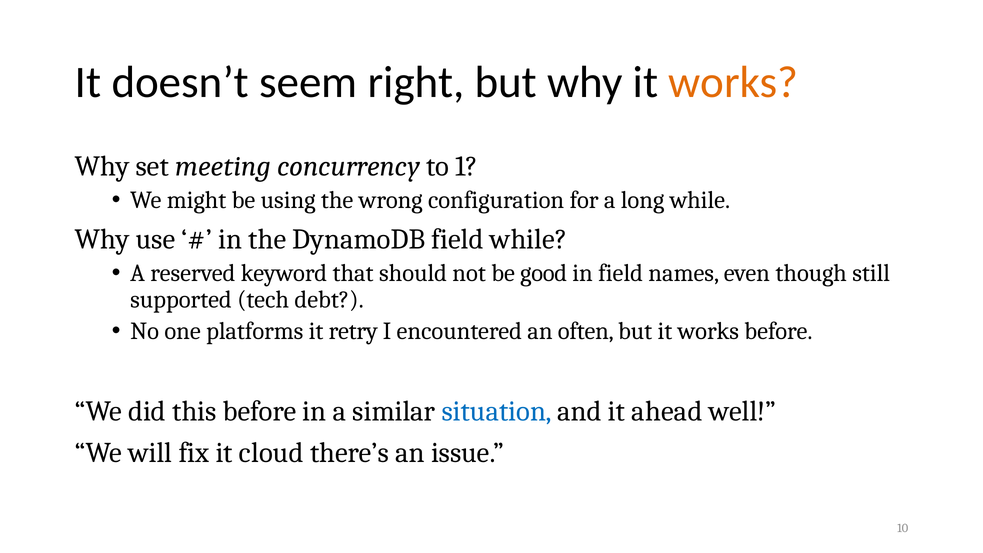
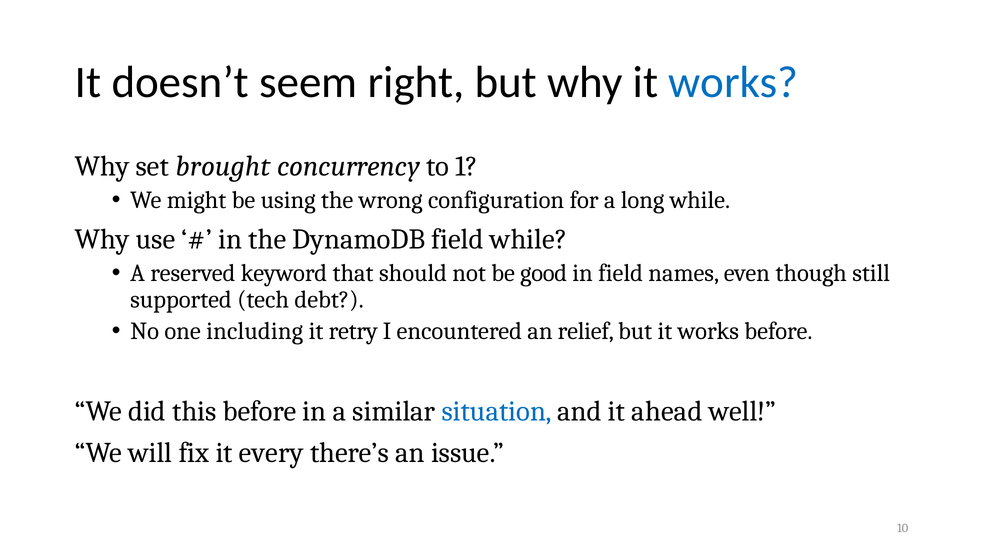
works at (733, 83) colour: orange -> blue
meeting: meeting -> brought
platforms: platforms -> including
often: often -> relief
cloud: cloud -> every
